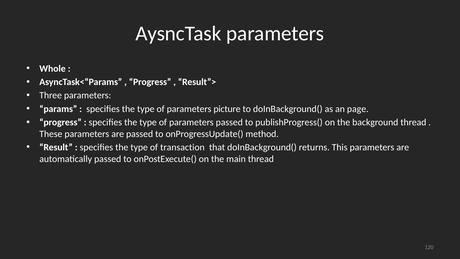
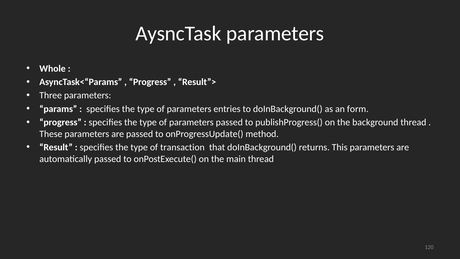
picture: picture -> entries
page: page -> form
